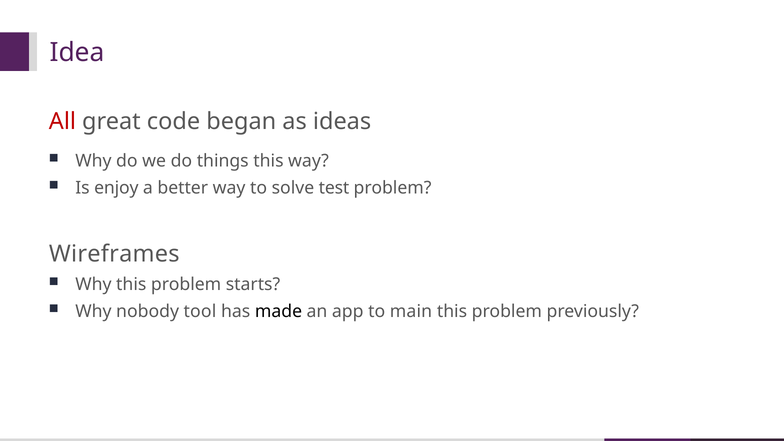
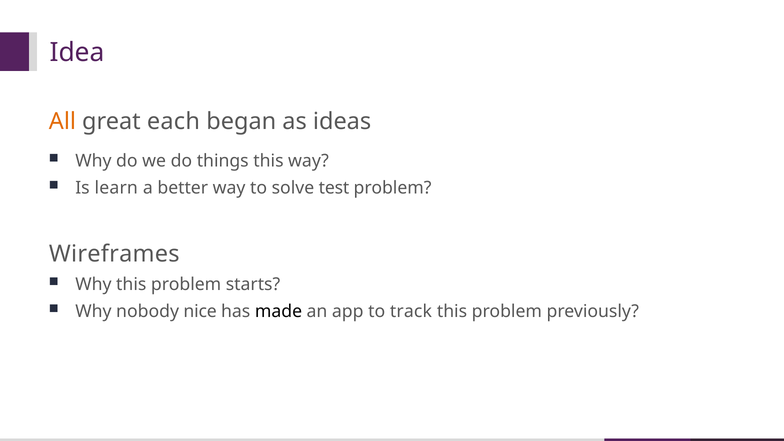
All colour: red -> orange
code: code -> each
enjoy: enjoy -> learn
tool: tool -> nice
main: main -> track
